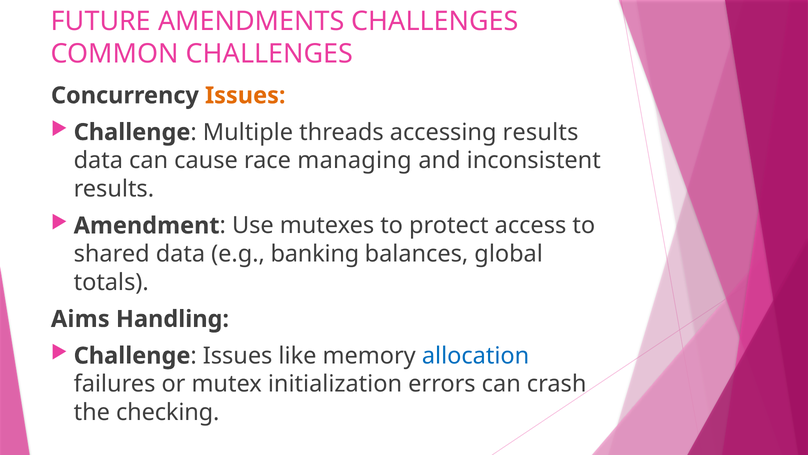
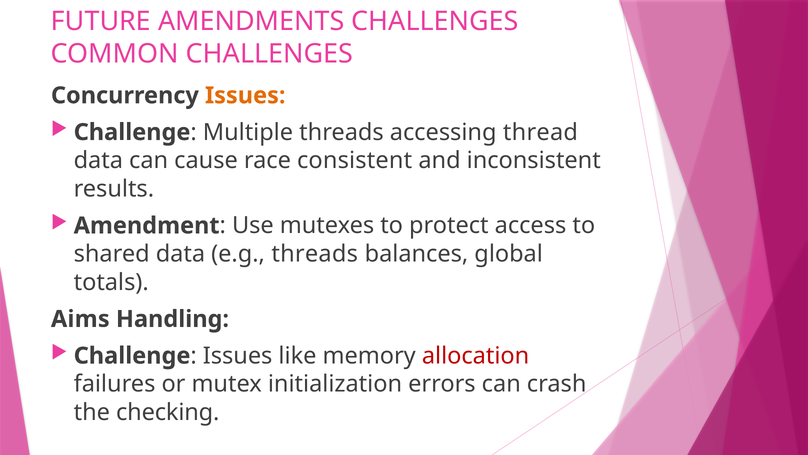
accessing results: results -> thread
managing: managing -> consistent
e.g banking: banking -> threads
allocation colour: blue -> red
